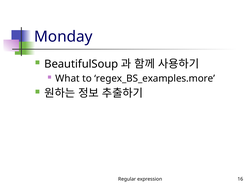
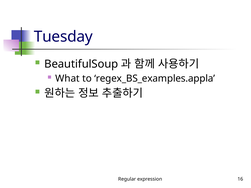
Monday: Monday -> Tuesday
regex_BS_examples.more: regex_BS_examples.more -> regex_BS_examples.appla
